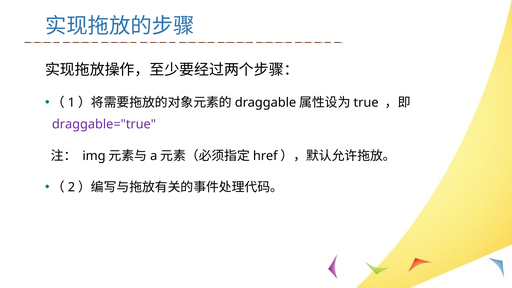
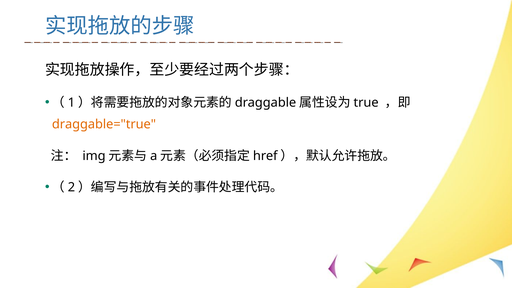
draggable="true colour: purple -> orange
